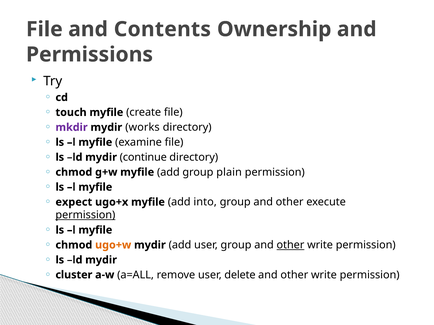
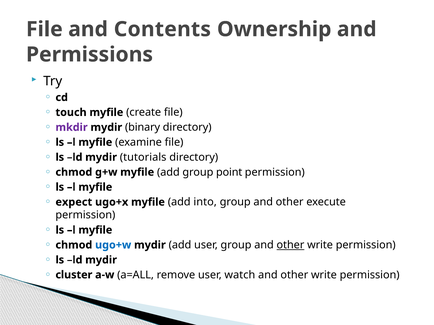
works: works -> binary
continue: continue -> tutorials
plain: plain -> point
permission at (85, 215) underline: present -> none
ugo+w colour: orange -> blue
delete: delete -> watch
